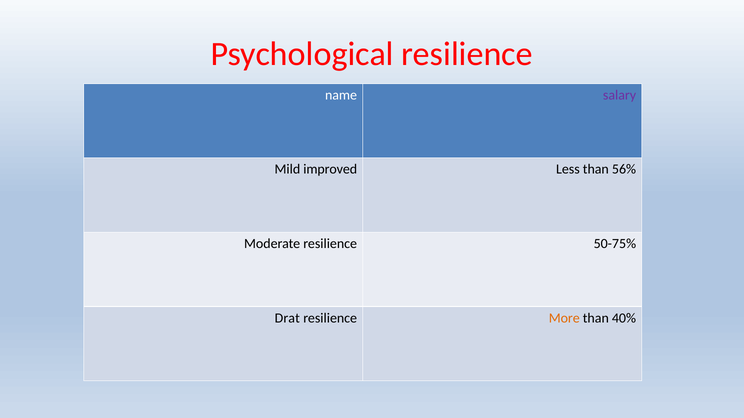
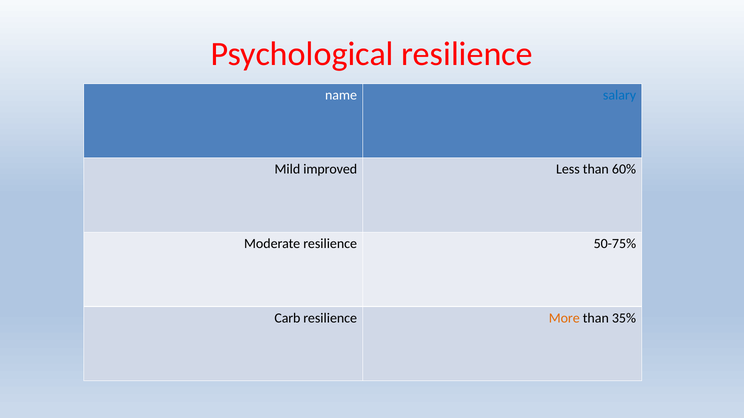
salary colour: purple -> blue
56%: 56% -> 60%
Drat: Drat -> Carb
40%: 40% -> 35%
